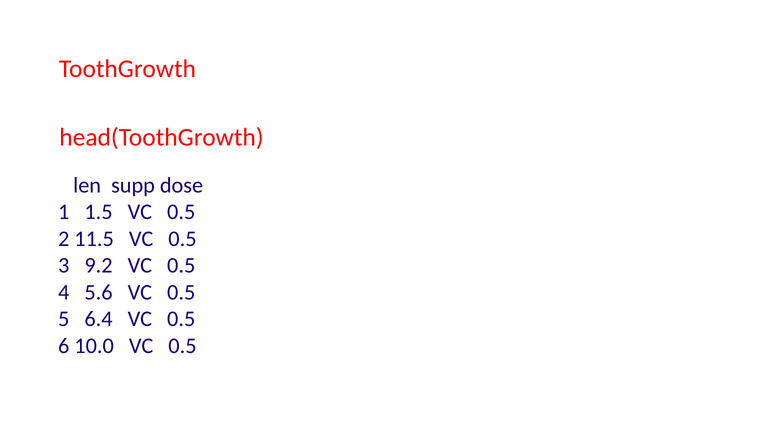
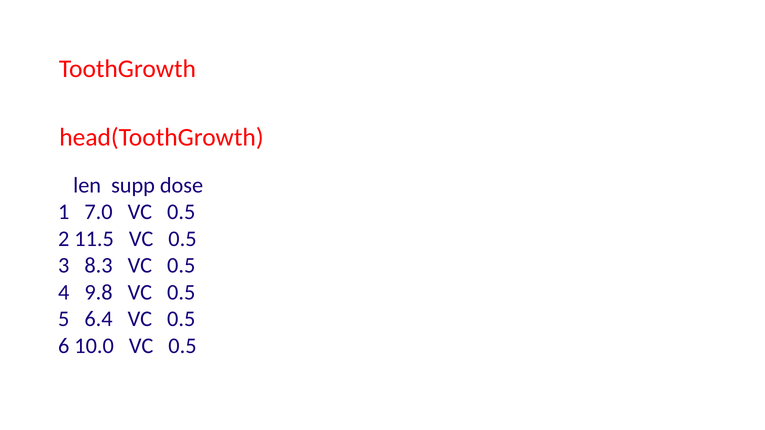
1.5: 1.5 -> 7.0
9.2: 9.2 -> 8.3
5.6: 5.6 -> 9.8
